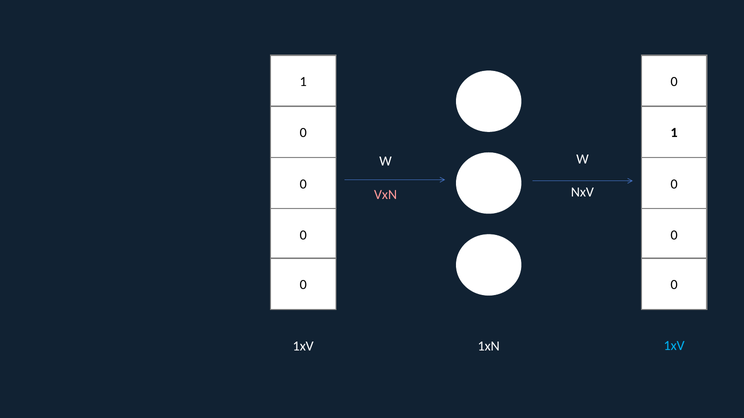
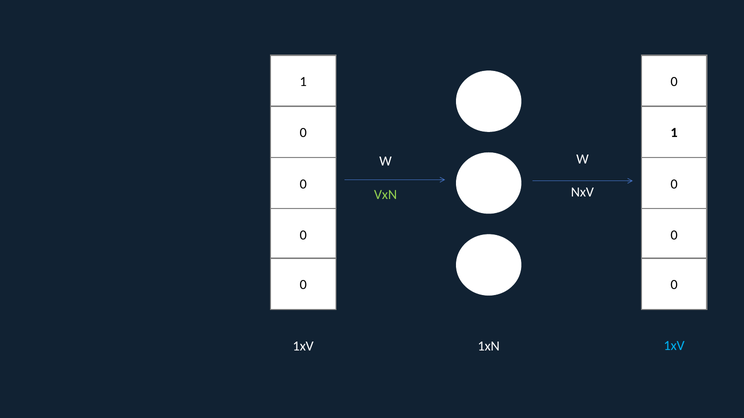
VxN colour: pink -> light green
